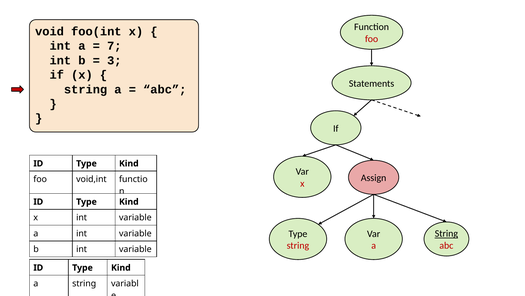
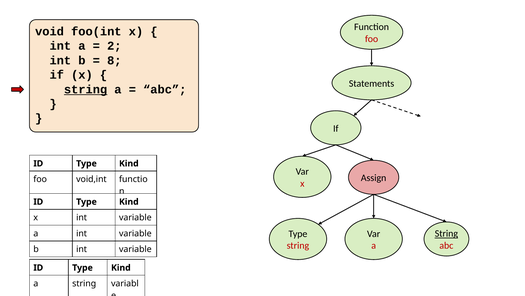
7: 7 -> 2
3: 3 -> 8
string at (86, 89) underline: none -> present
